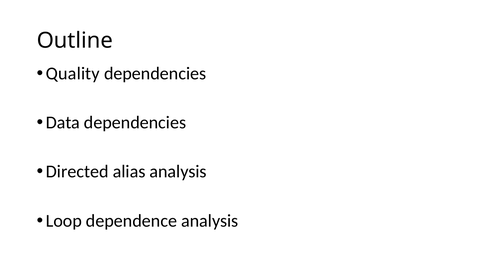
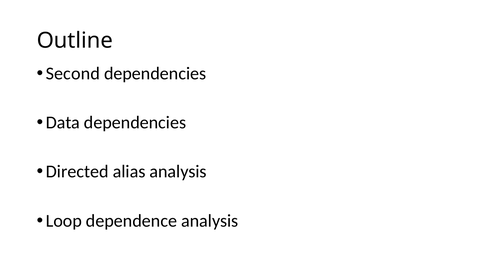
Quality: Quality -> Second
